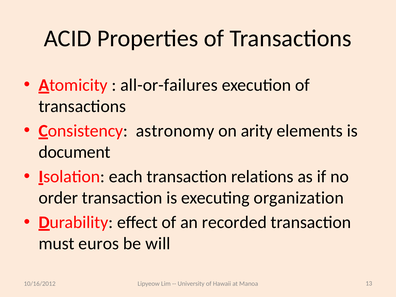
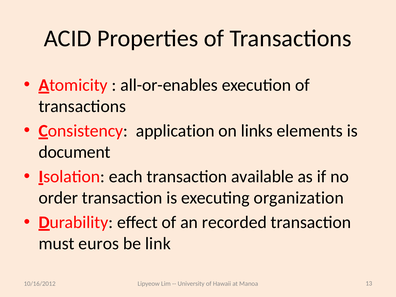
all-or-failures: all-or-failures -> all-or-enables
astronomy: astronomy -> application
arity: arity -> links
relations: relations -> available
will: will -> link
